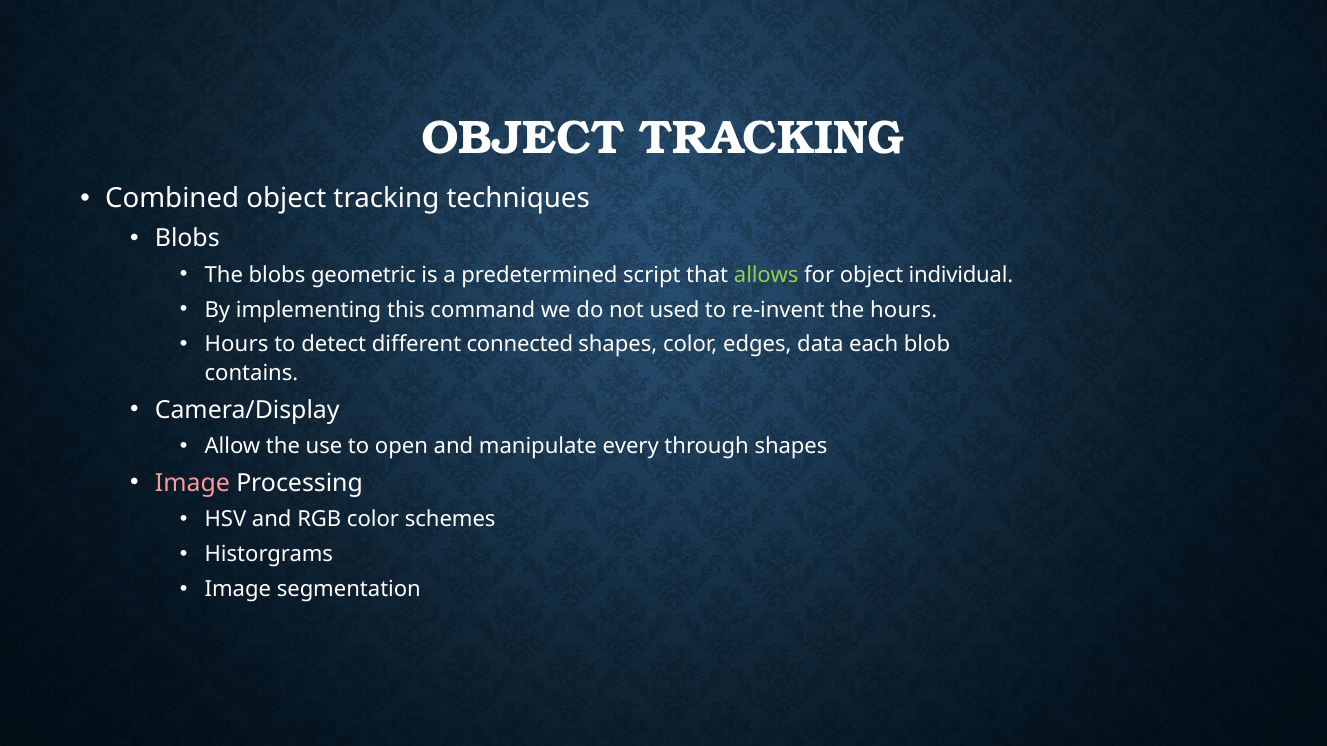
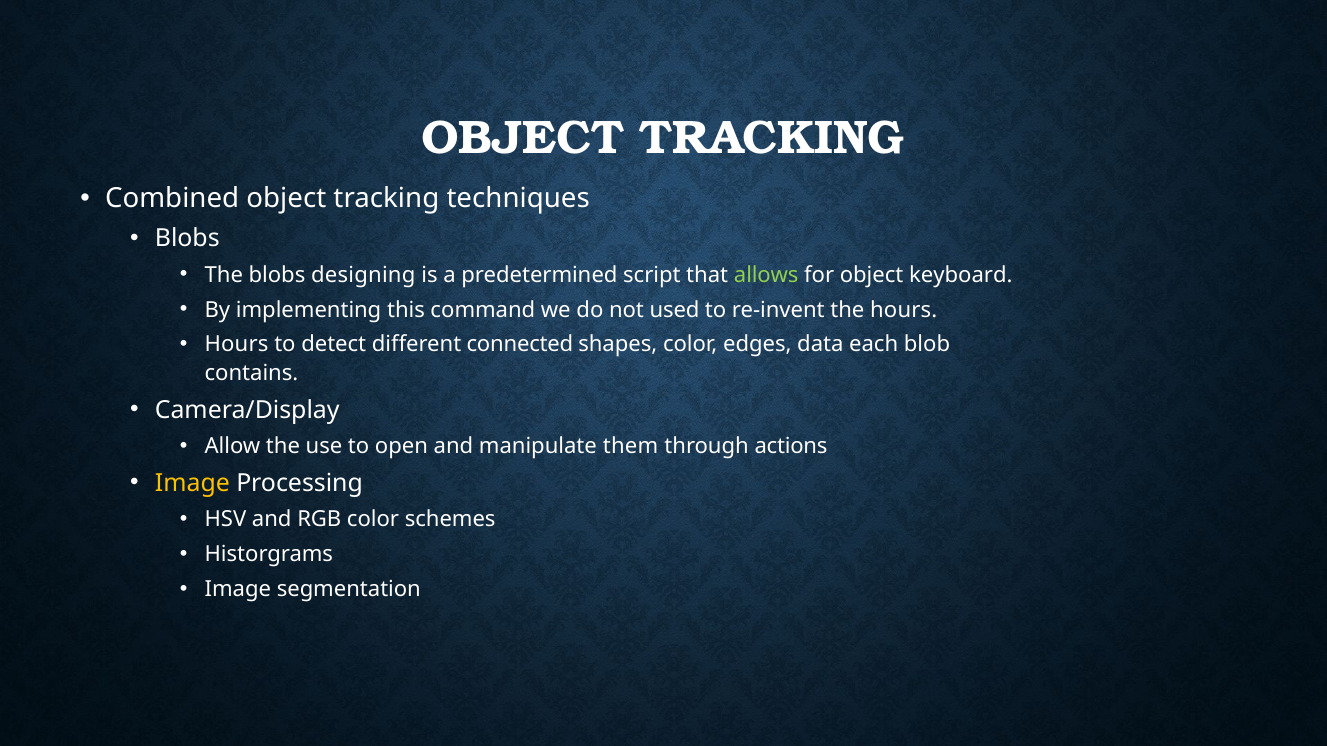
geometric: geometric -> designing
individual: individual -> keyboard
every: every -> them
through shapes: shapes -> actions
Image at (192, 484) colour: pink -> yellow
